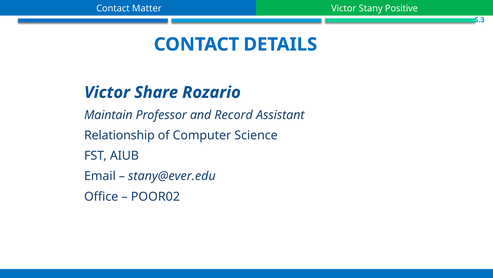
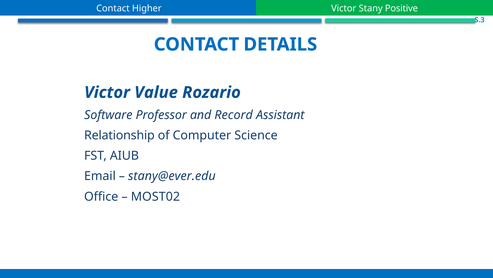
Matter: Matter -> Higher
Share: Share -> Value
Maintain: Maintain -> Software
POOR02: POOR02 -> MOST02
